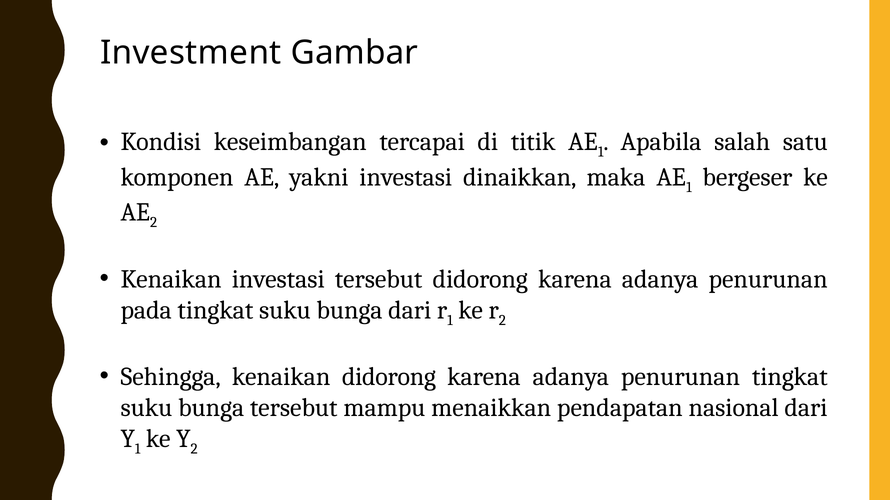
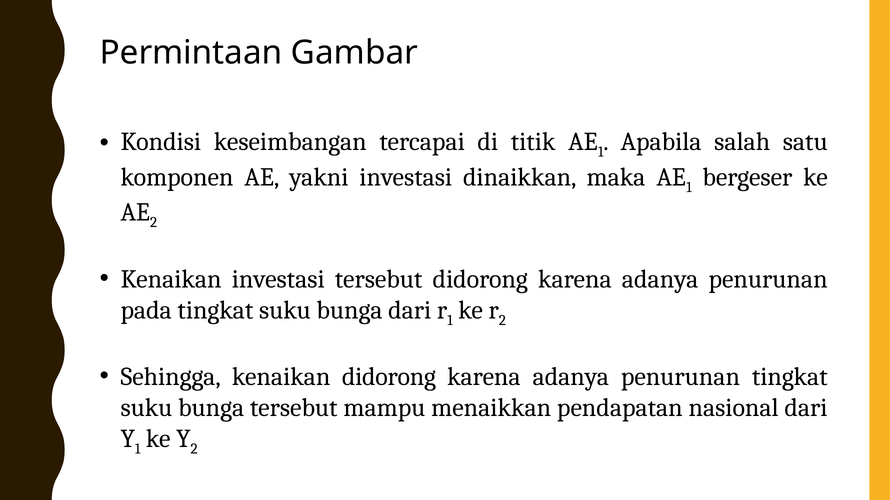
Investment: Investment -> Permintaan
